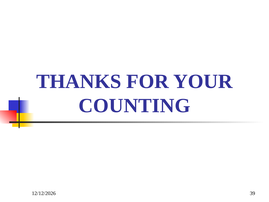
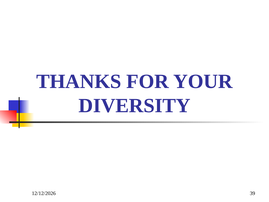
COUNTING: COUNTING -> DIVERSITY
